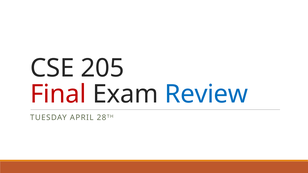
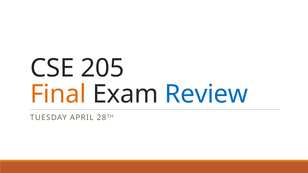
Final colour: red -> orange
